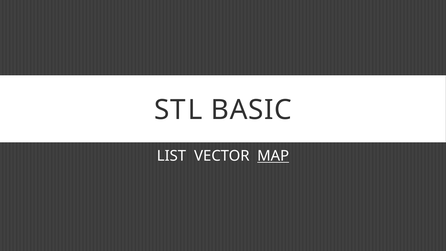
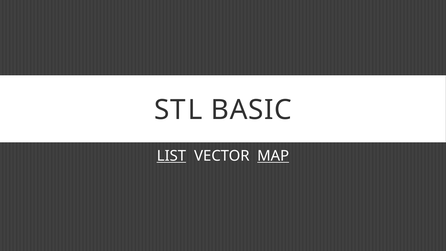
LIST underline: none -> present
